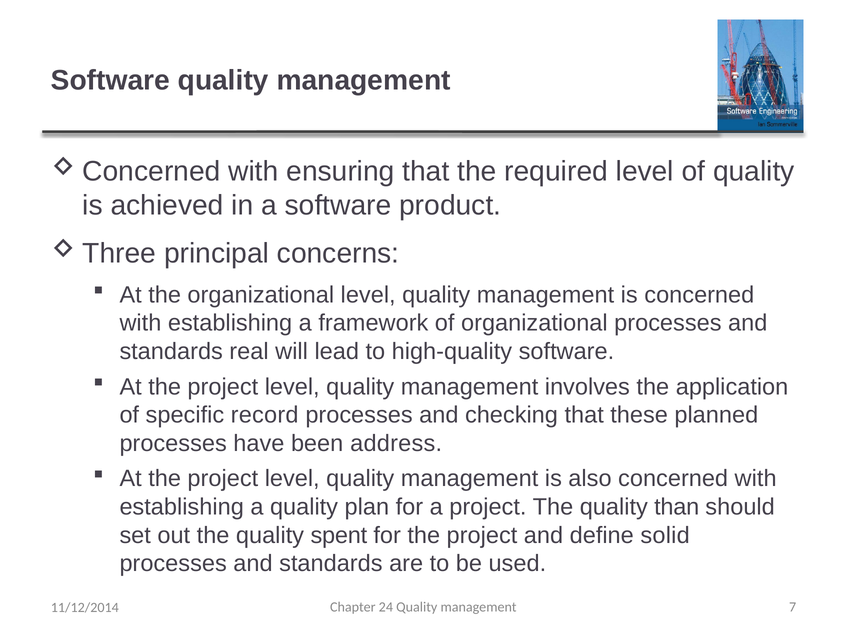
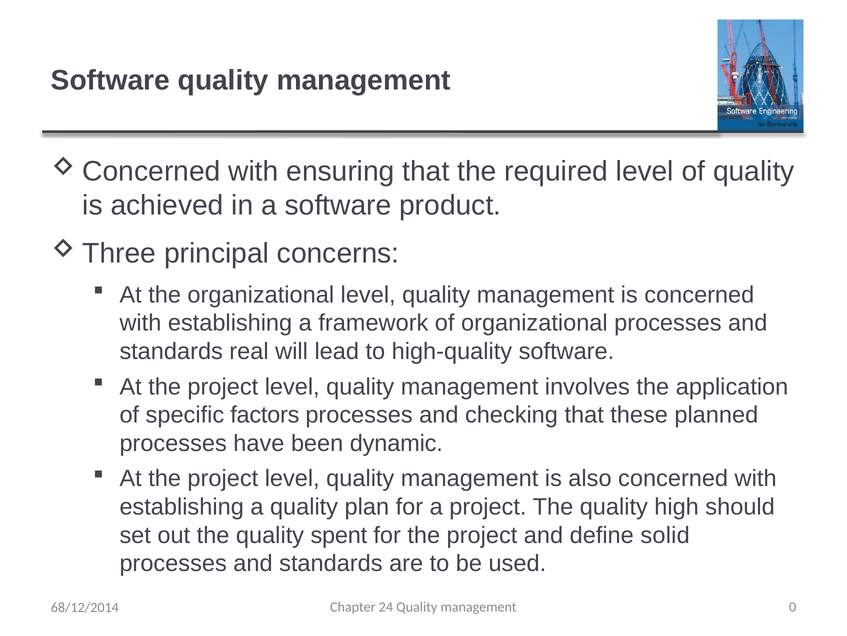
record: record -> factors
address: address -> dynamic
than: than -> high
7: 7 -> 0
11/12/2014: 11/12/2014 -> 68/12/2014
